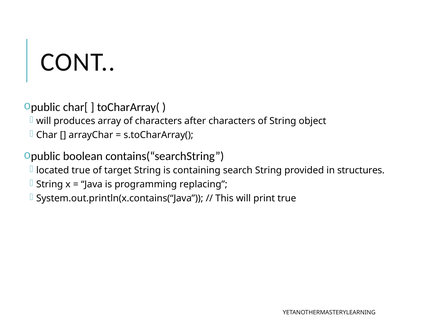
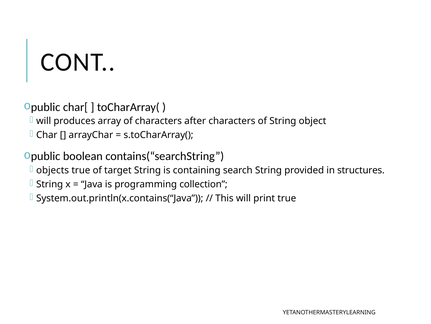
located: located -> objects
replacing: replacing -> collection
